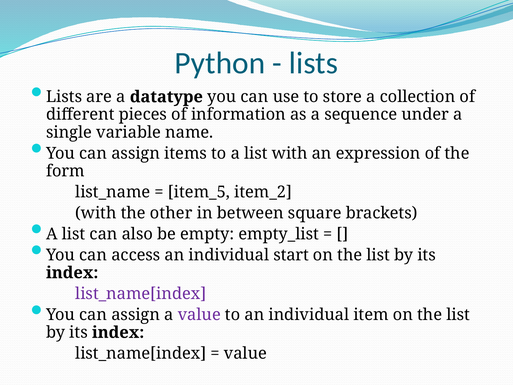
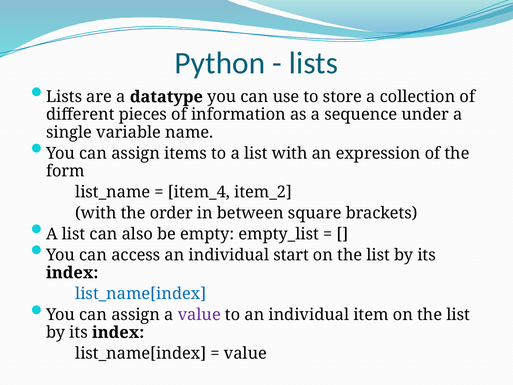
item_5: item_5 -> item_4
other: other -> order
list_name[index at (141, 294) colour: purple -> blue
